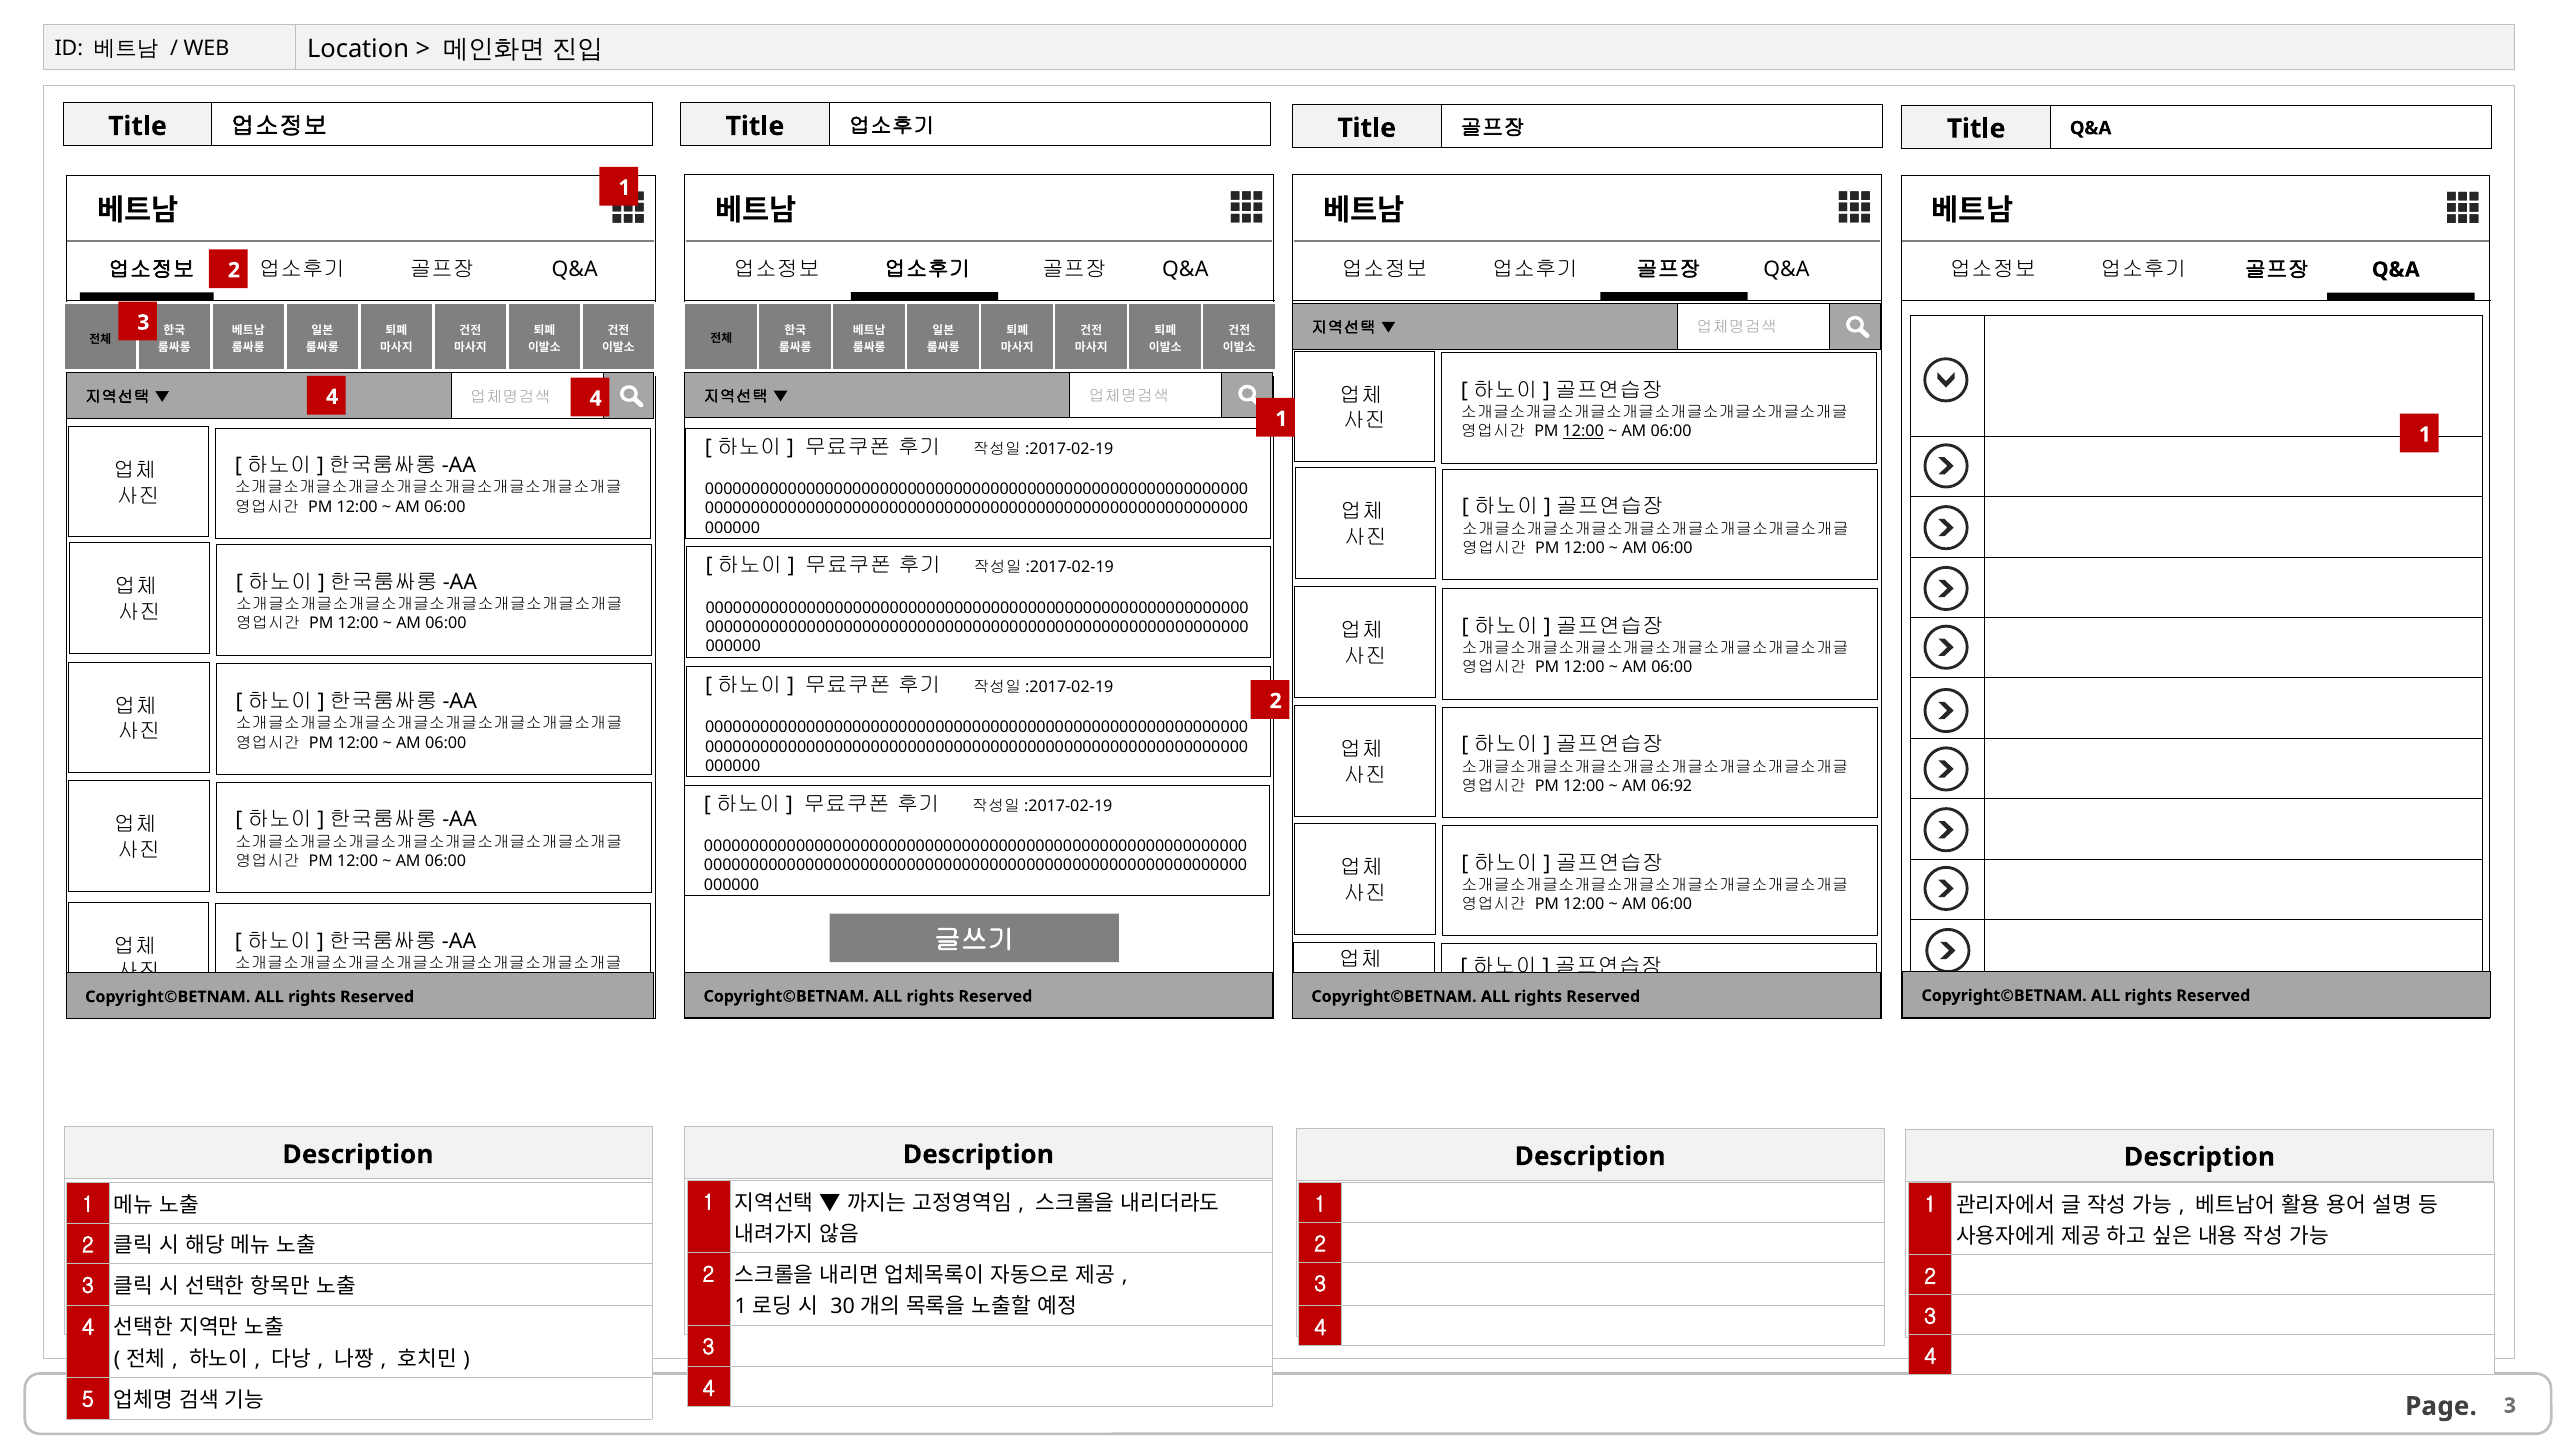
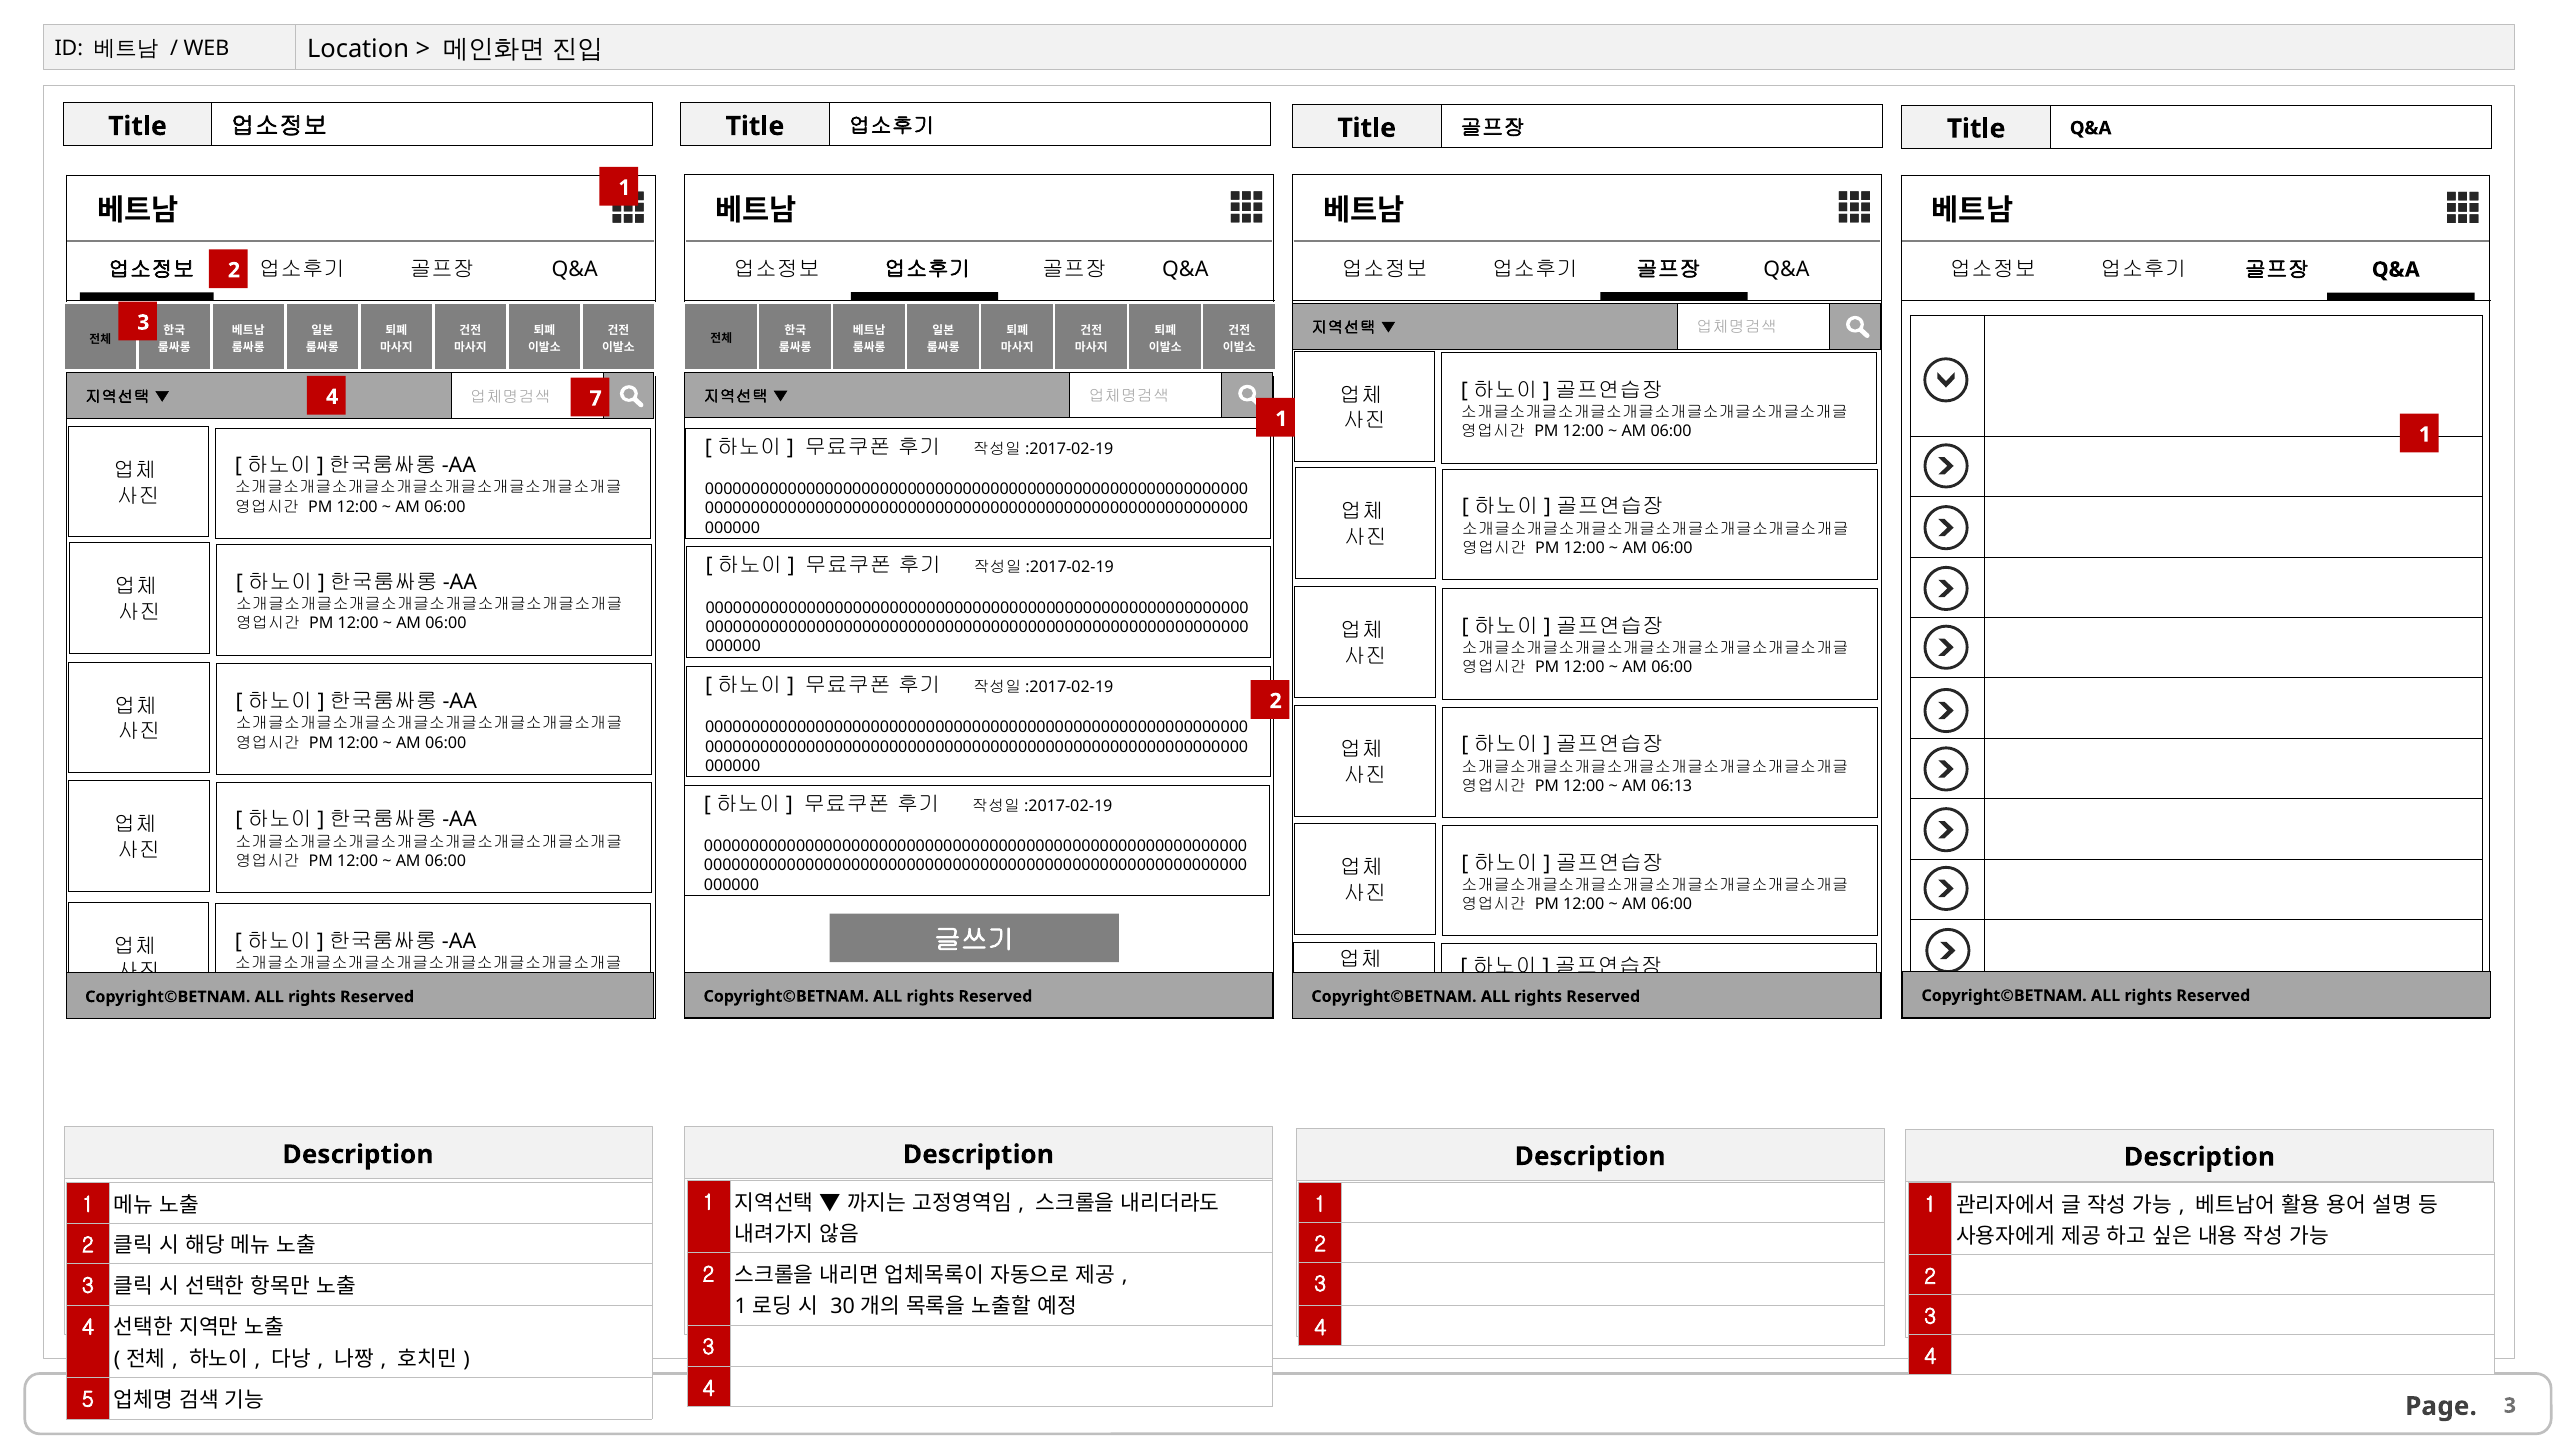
4 4: 4 -> 7
12:00 at (1583, 432) underline: present -> none
06:92: 06:92 -> 06:13
